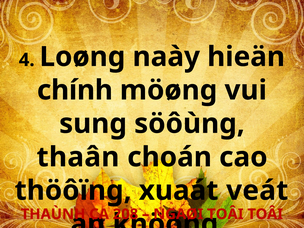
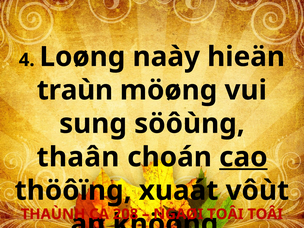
chính: chính -> traùn
cao underline: none -> present
veát: veát -> vôùt
